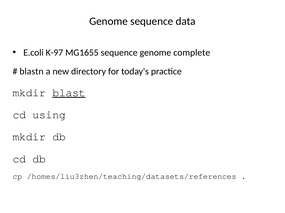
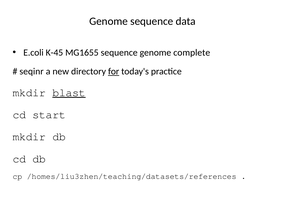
K-97: K-97 -> K-45
blastn: blastn -> seqinr
for underline: none -> present
using: using -> start
